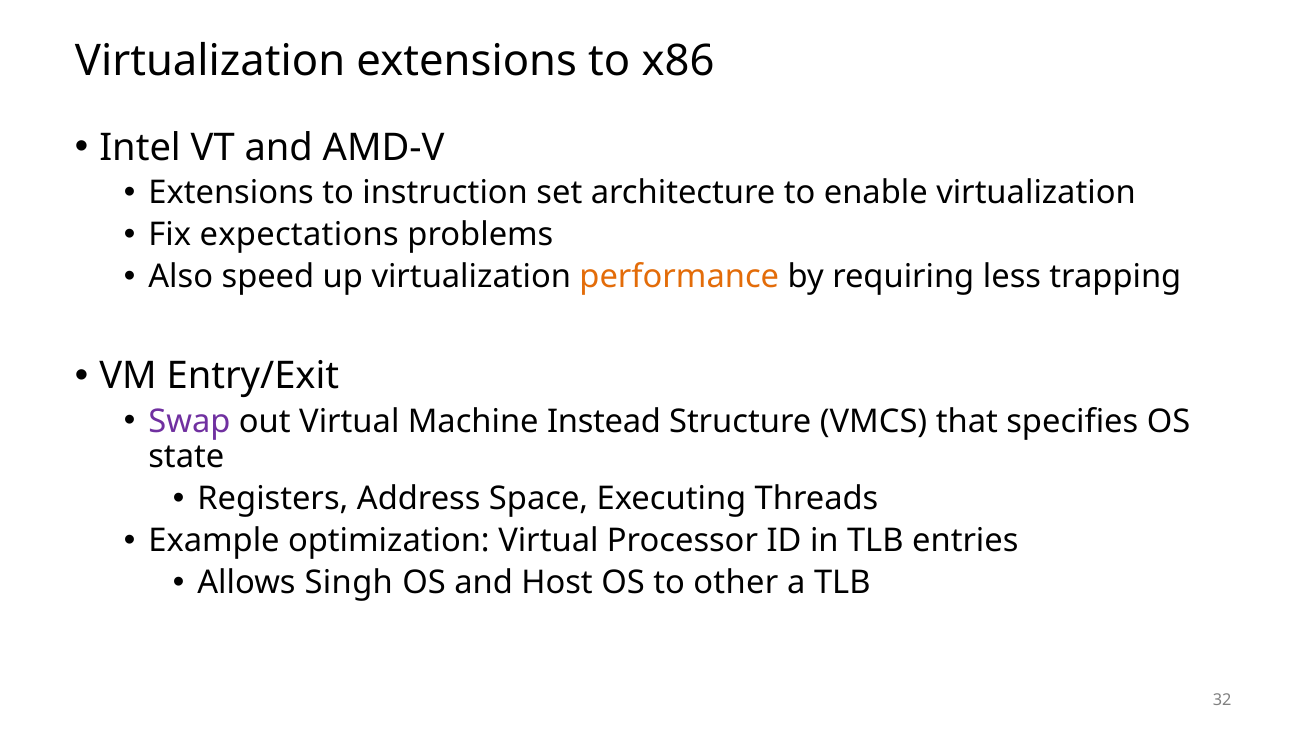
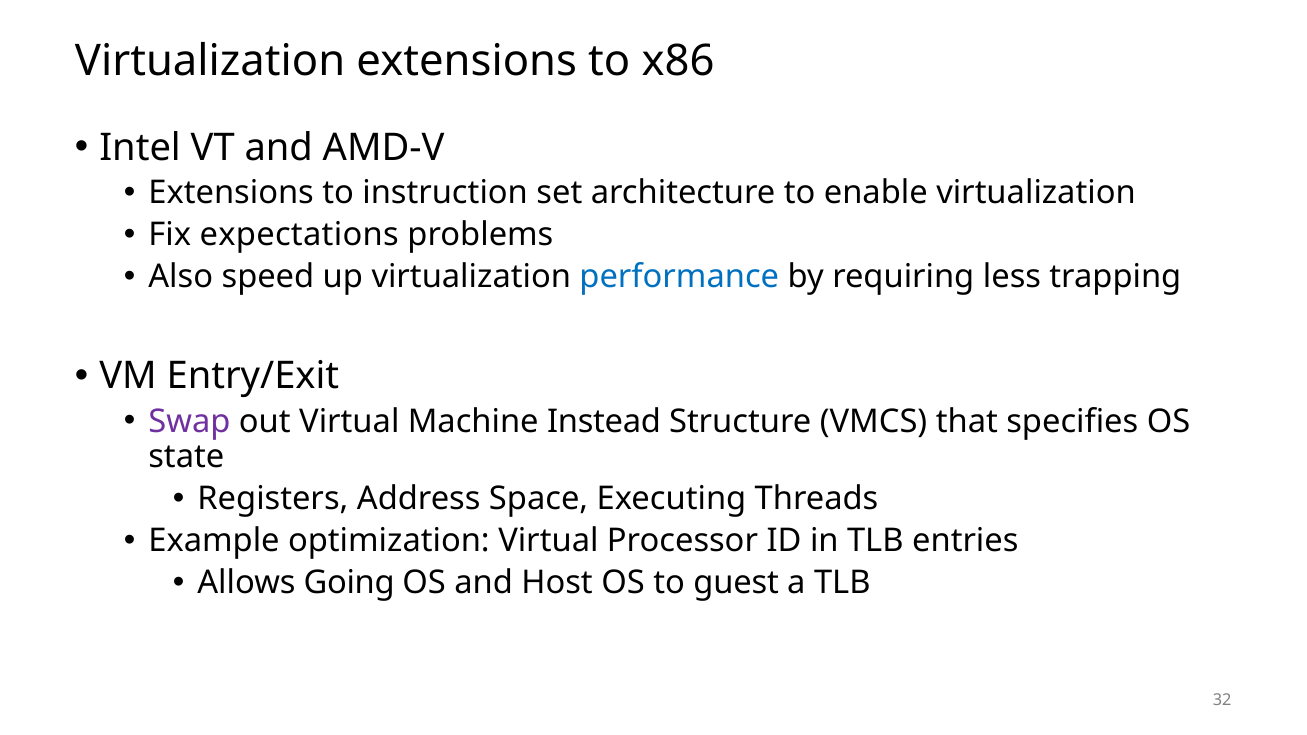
performance colour: orange -> blue
Singh: Singh -> Going
other: other -> guest
